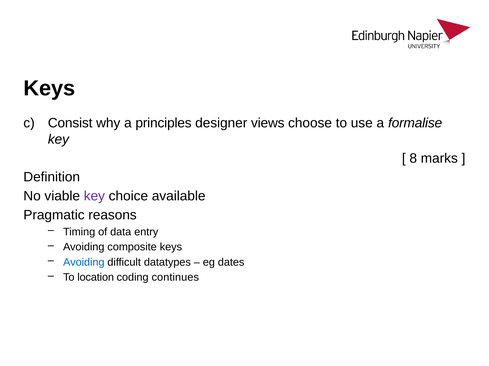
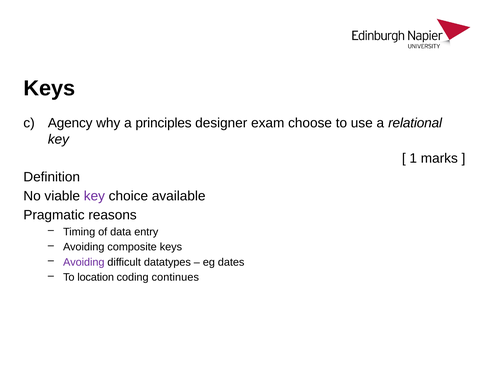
Consist: Consist -> Agency
views: views -> exam
formalise: formalise -> relational
8: 8 -> 1
Avoiding at (84, 263) colour: blue -> purple
